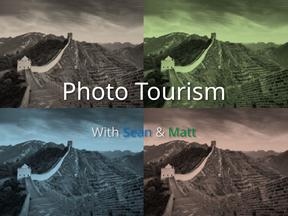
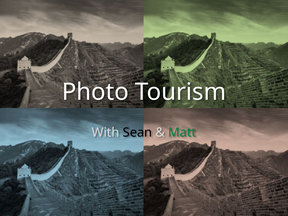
Sean colour: blue -> black
